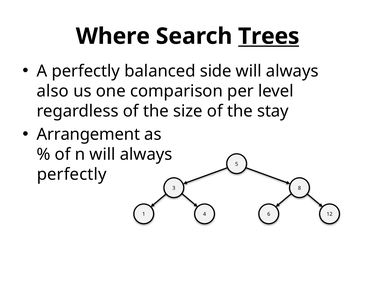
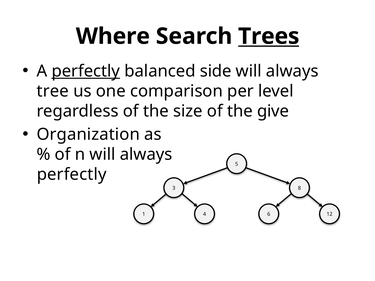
perfectly at (86, 71) underline: none -> present
also: also -> tree
stay: stay -> give
Arrangement: Arrangement -> Organization
